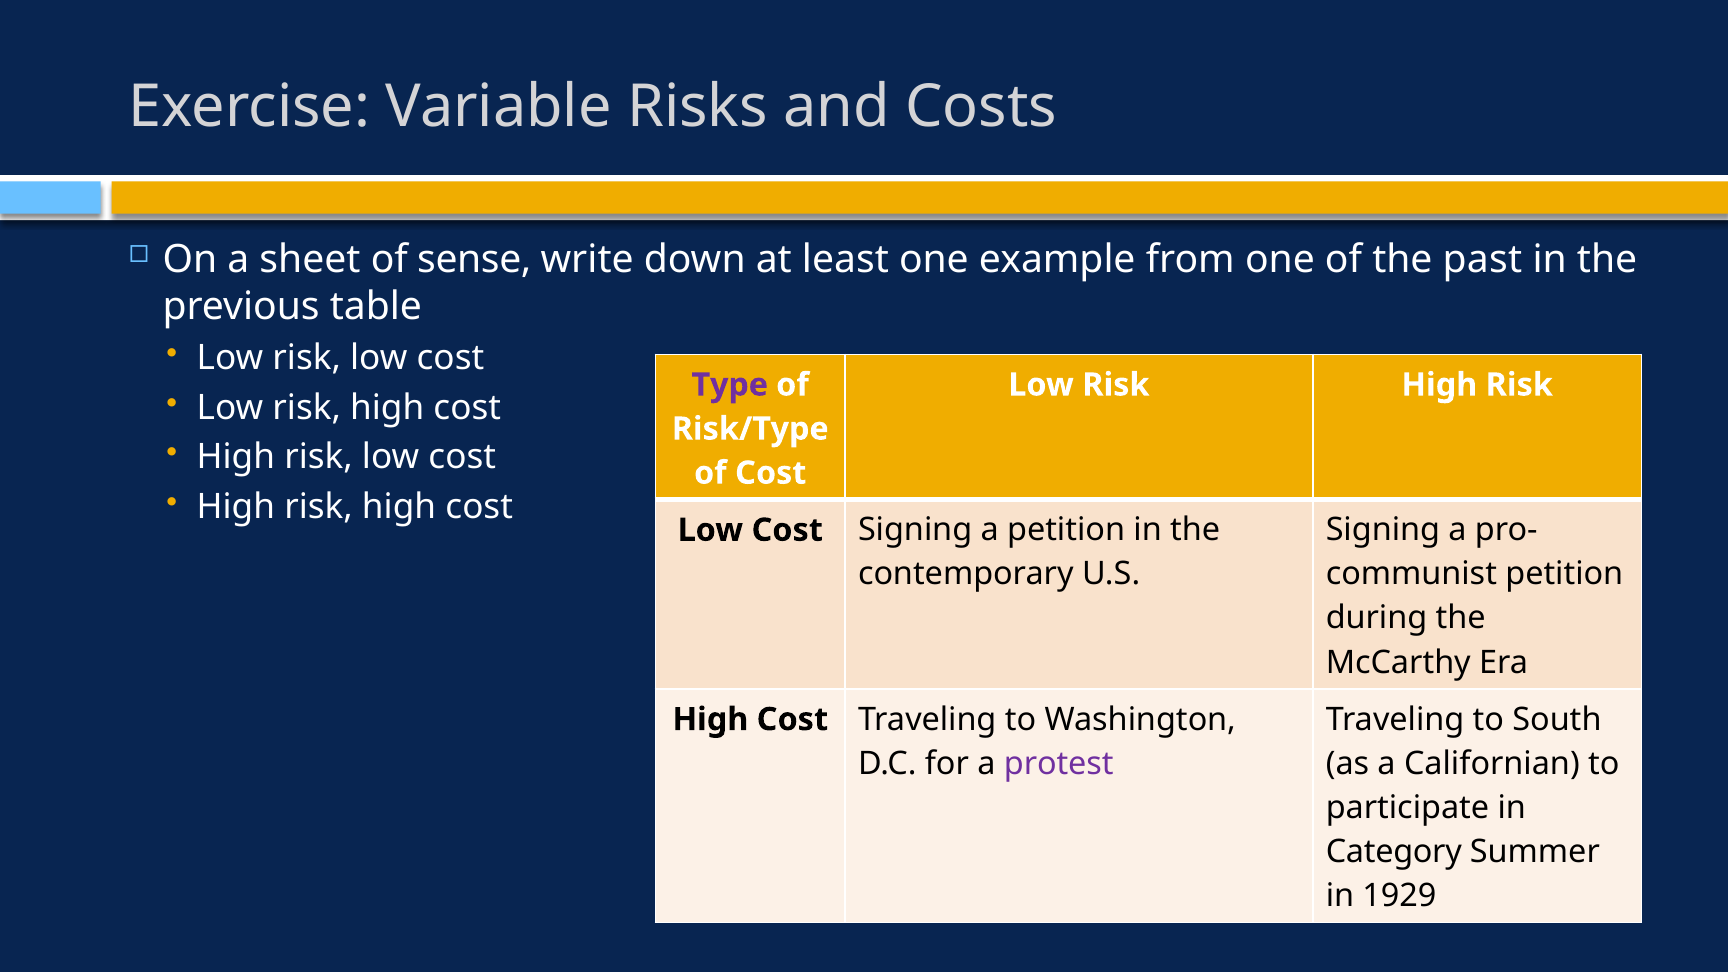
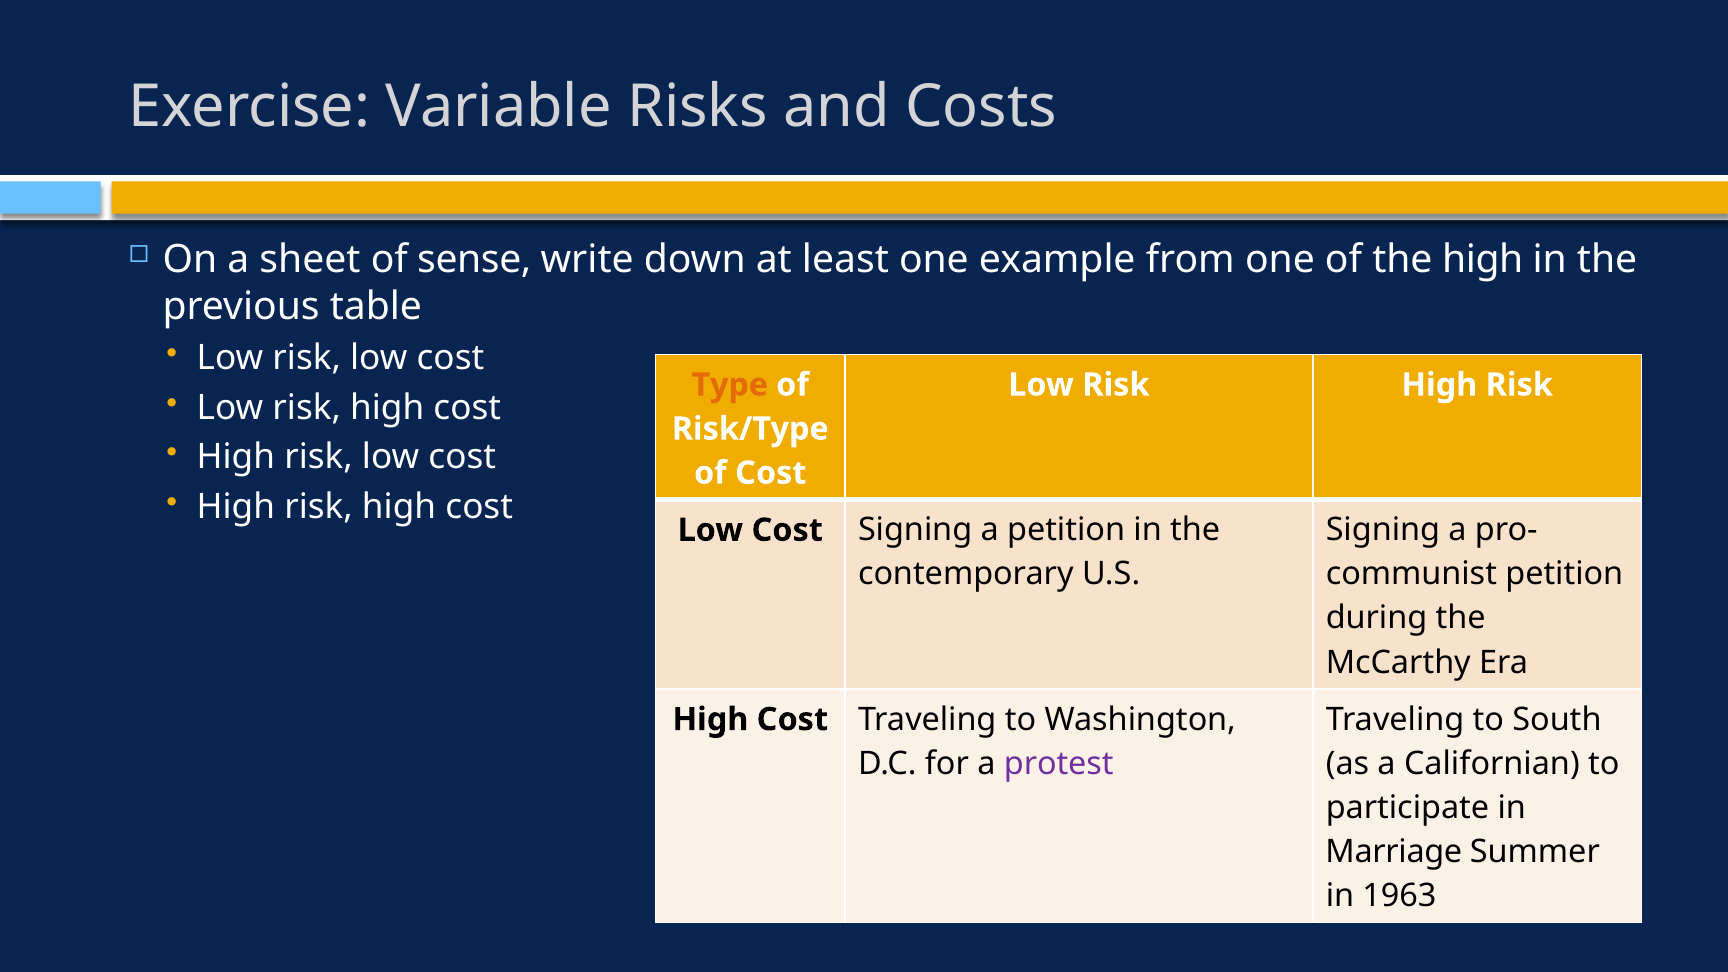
the past: past -> high
Type colour: purple -> orange
Category: Category -> Marriage
1929: 1929 -> 1963
